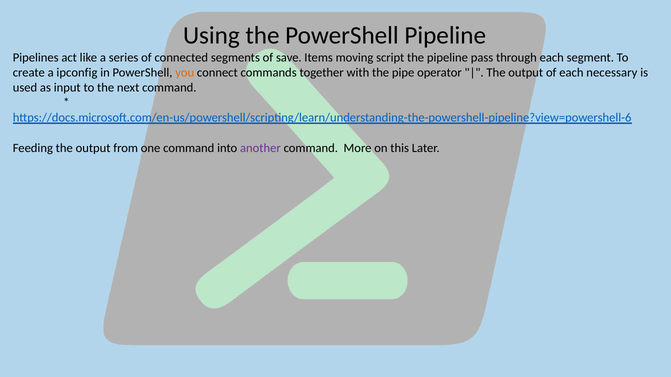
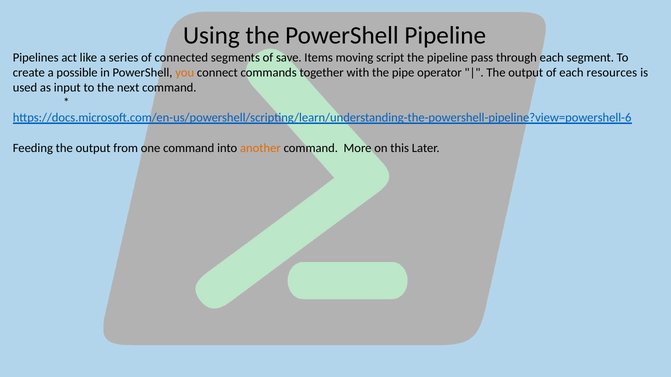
ipconfig: ipconfig -> possible
necessary: necessary -> resources
another colour: purple -> orange
